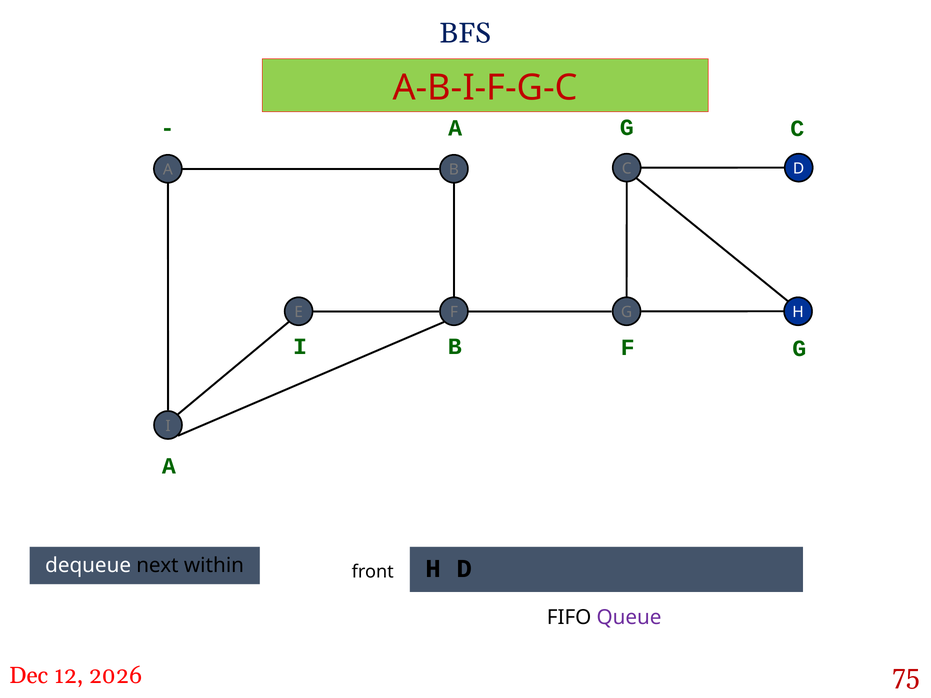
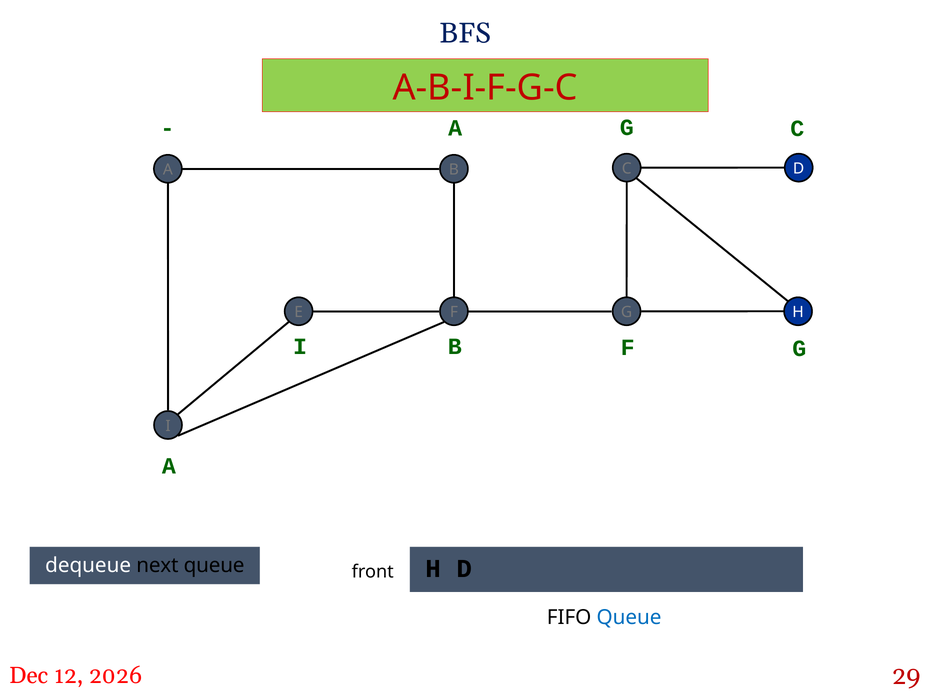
next within: within -> queue
Queue at (629, 618) colour: purple -> blue
75: 75 -> 29
